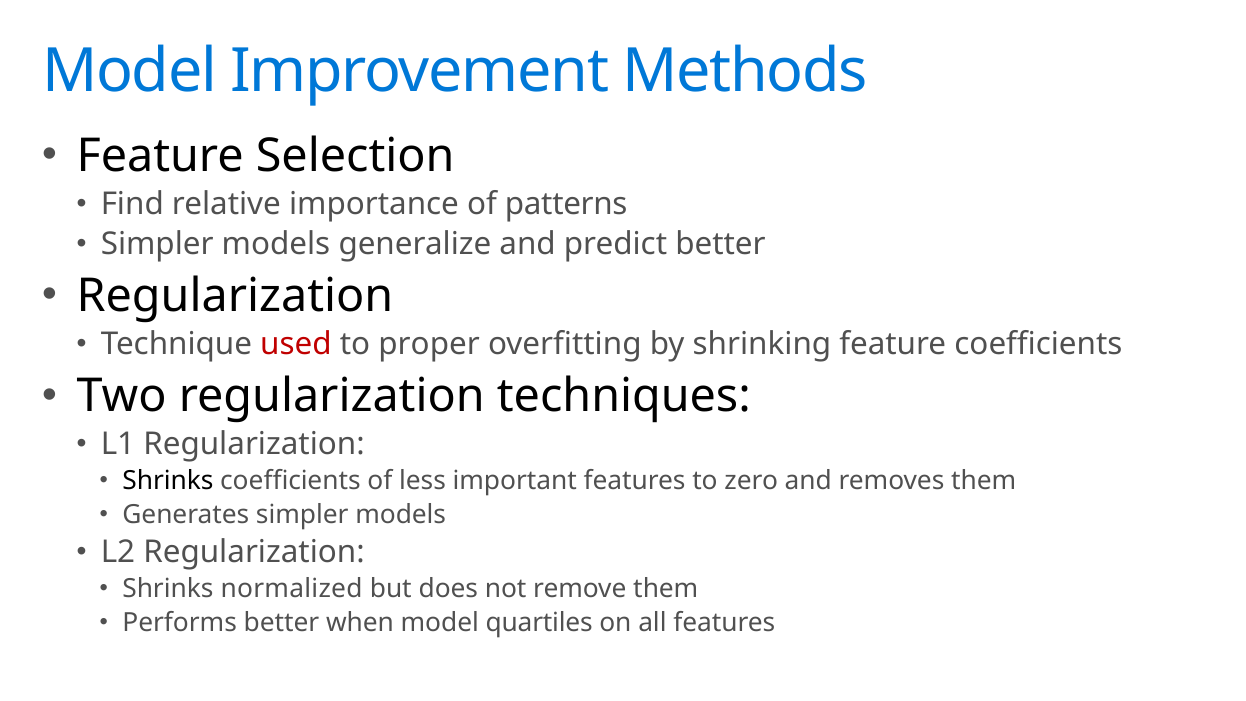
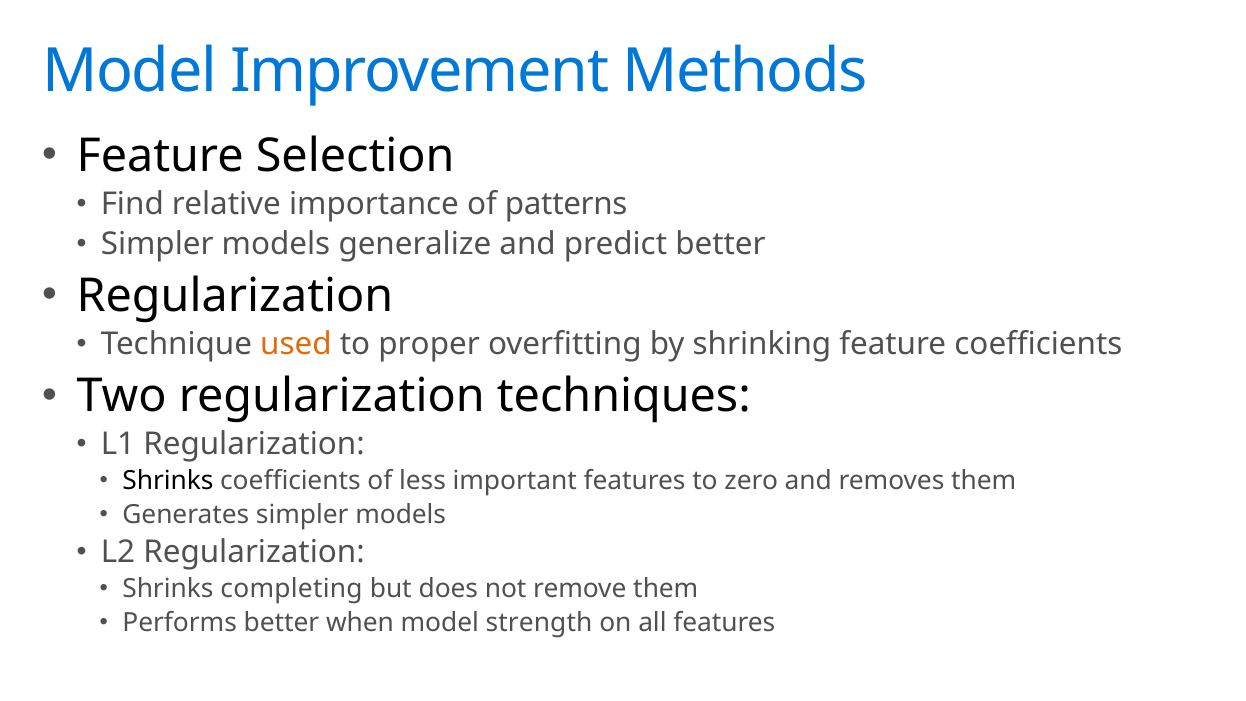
used colour: red -> orange
normalized: normalized -> completing
quartiles: quartiles -> strength
